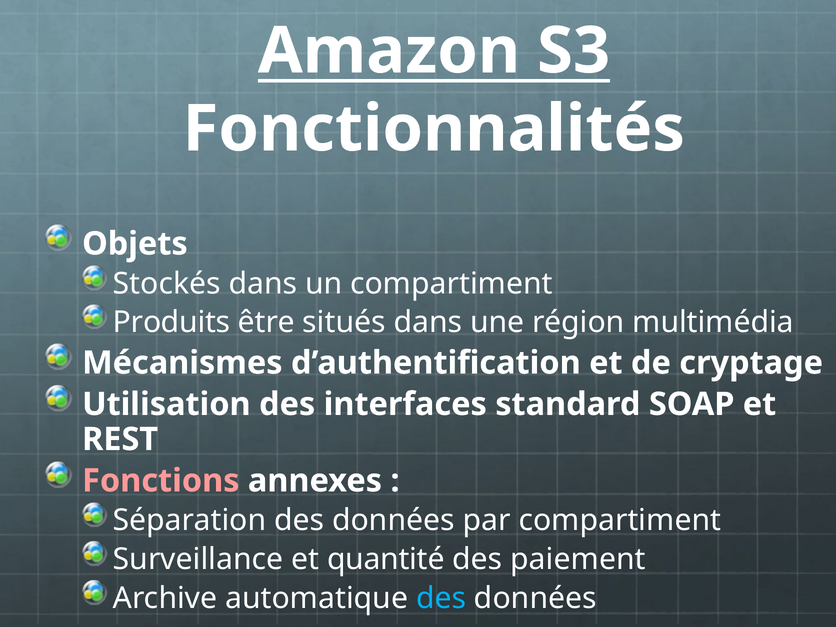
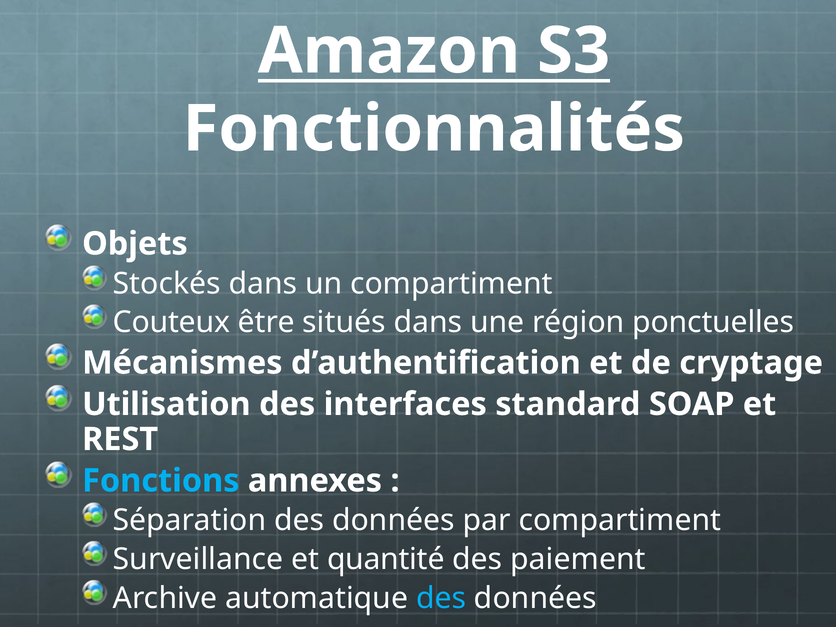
Produits: Produits -> Couteux
multimédia: multimédia -> ponctuelles
Fonctions colour: pink -> light blue
